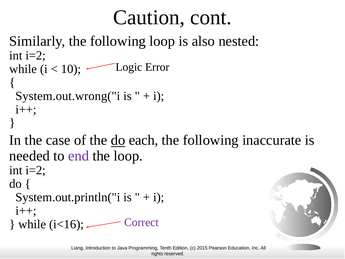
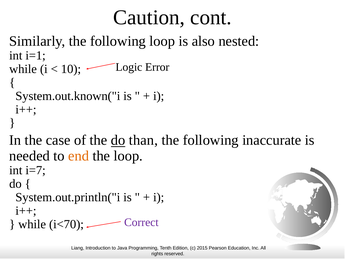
i=2 at (36, 56): i=2 -> i=1
System.out.wrong("i: System.out.wrong("i -> System.out.known("i
each: each -> than
end colour: purple -> orange
i=2 at (36, 170): i=2 -> i=7
i<16: i<16 -> i<70
